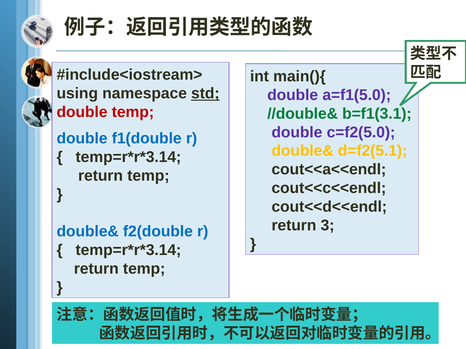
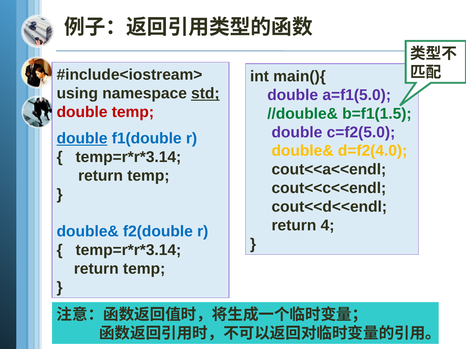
b=f1(3.1: b=f1(3.1 -> b=f1(1.5
double at (82, 139) underline: none -> present
d=f2(5.1: d=f2(5.1 -> d=f2(4.0
3: 3 -> 4
